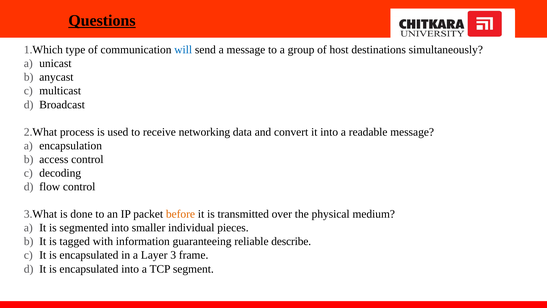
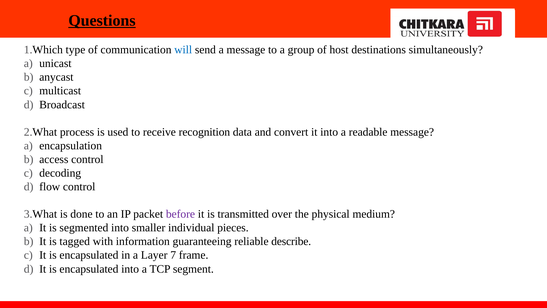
networking: networking -> recognition
before colour: orange -> purple
3: 3 -> 7
